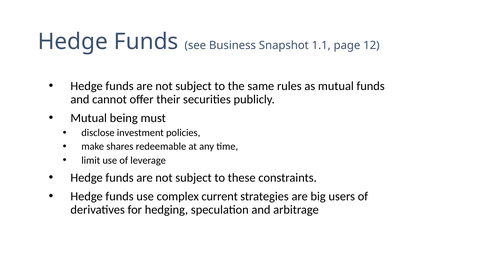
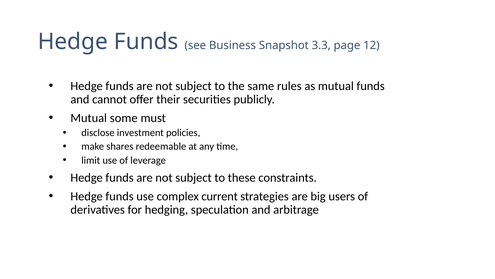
1.1: 1.1 -> 3.3
being: being -> some
